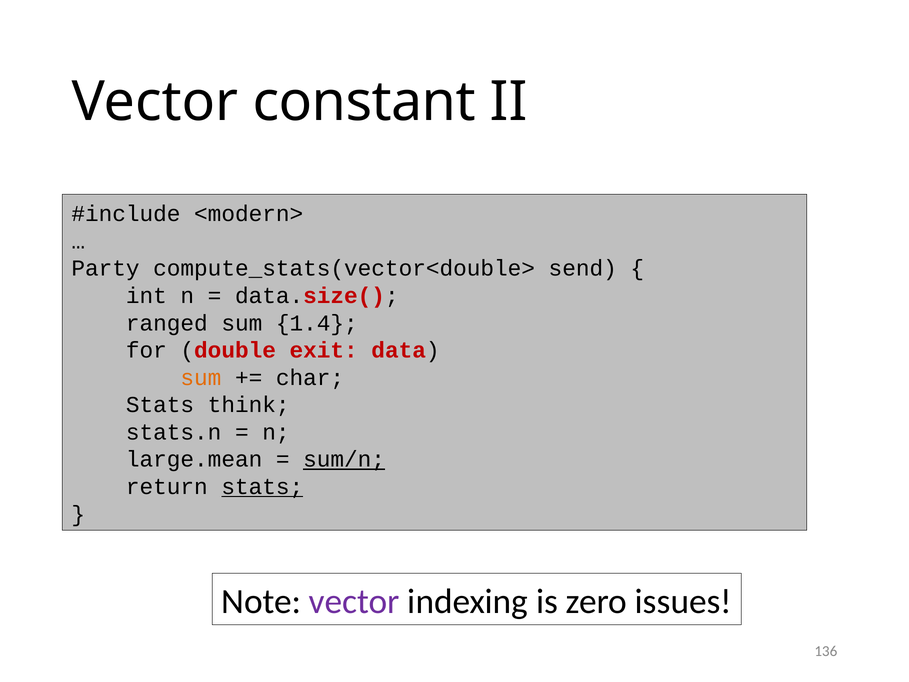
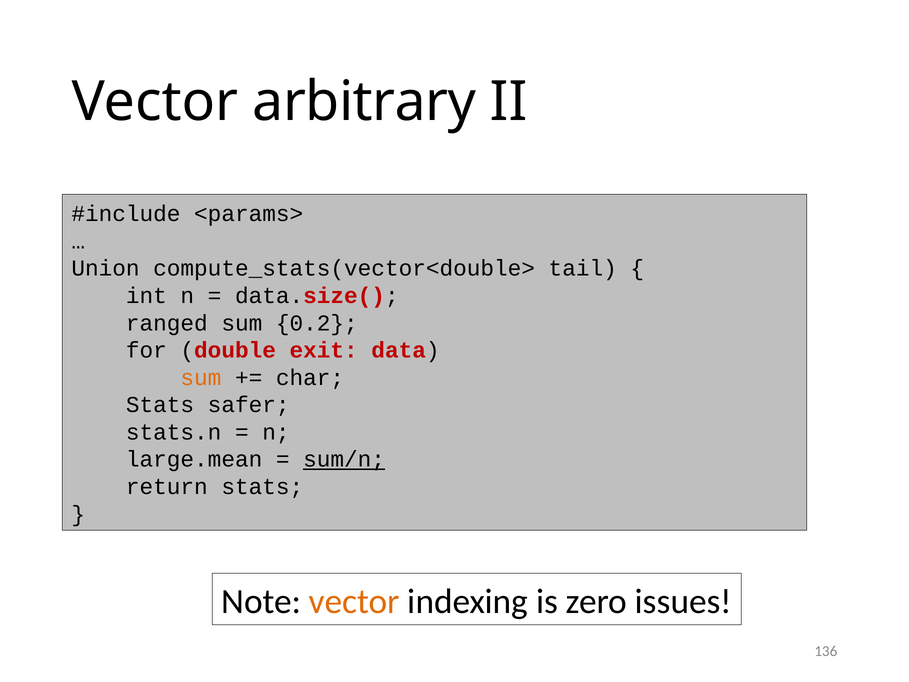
constant: constant -> arbitrary
<modern>: <modern> -> <params>
Party: Party -> Union
send: send -> tail
1.4: 1.4 -> 0.2
think: think -> safer
stats at (262, 487) underline: present -> none
vector at (354, 601) colour: purple -> orange
